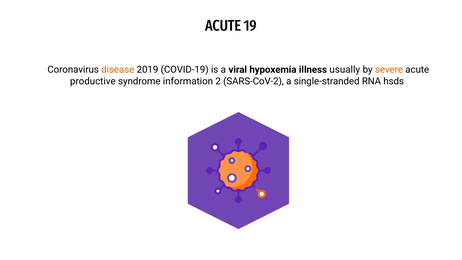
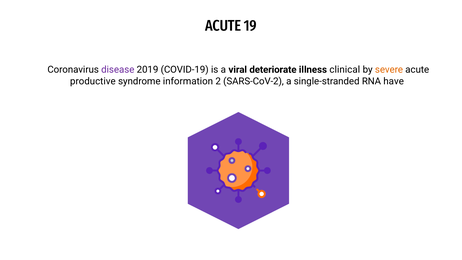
disease colour: orange -> purple
hypoxemia: hypoxemia -> deteriorate
usually: usually -> clinical
hsds: hsds -> have
